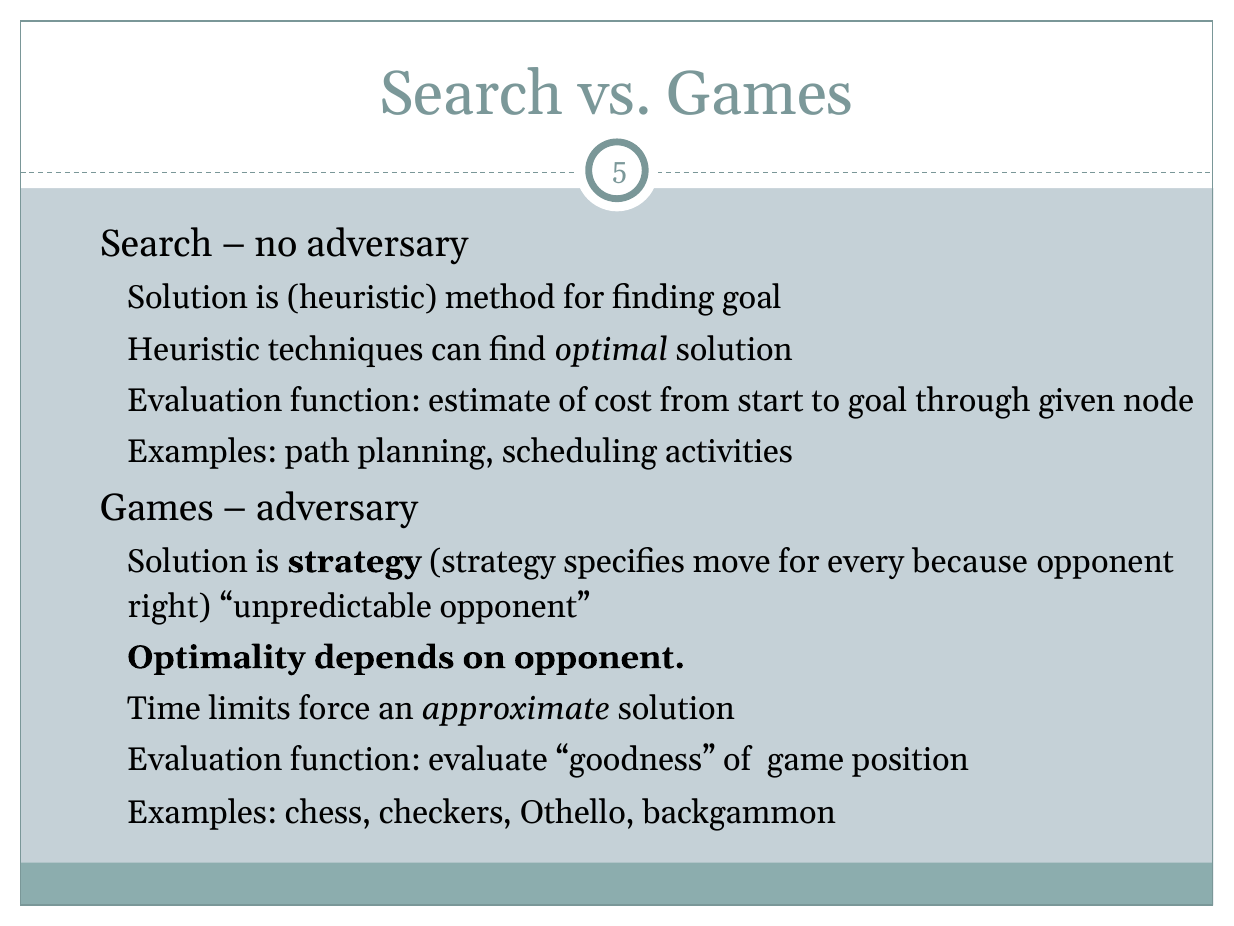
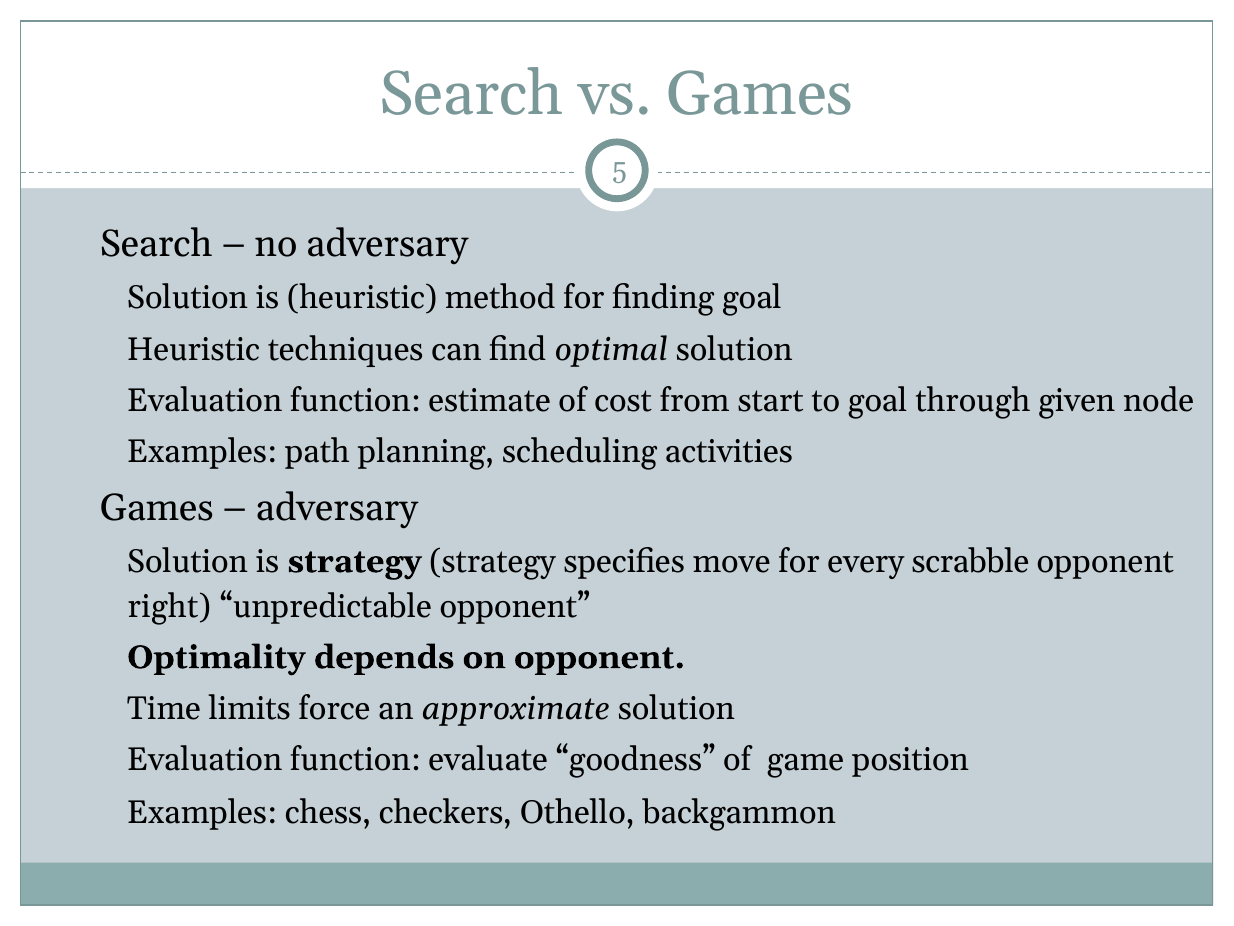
because: because -> scrabble
